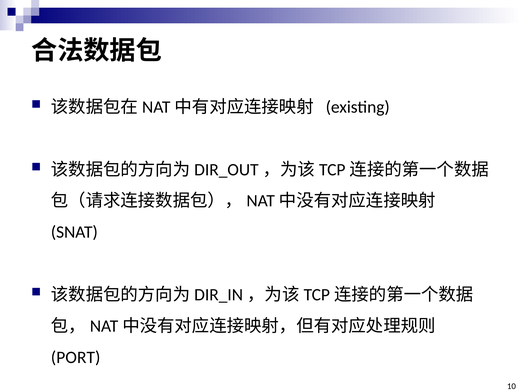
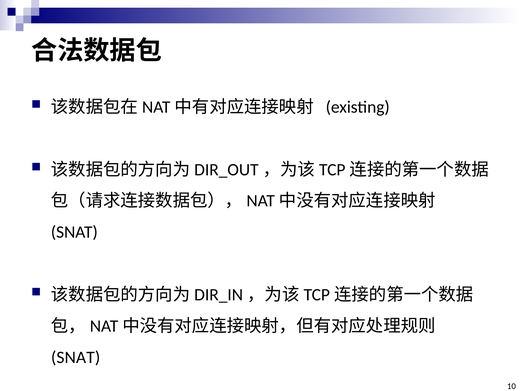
PORT at (76, 358): PORT -> SNAT
